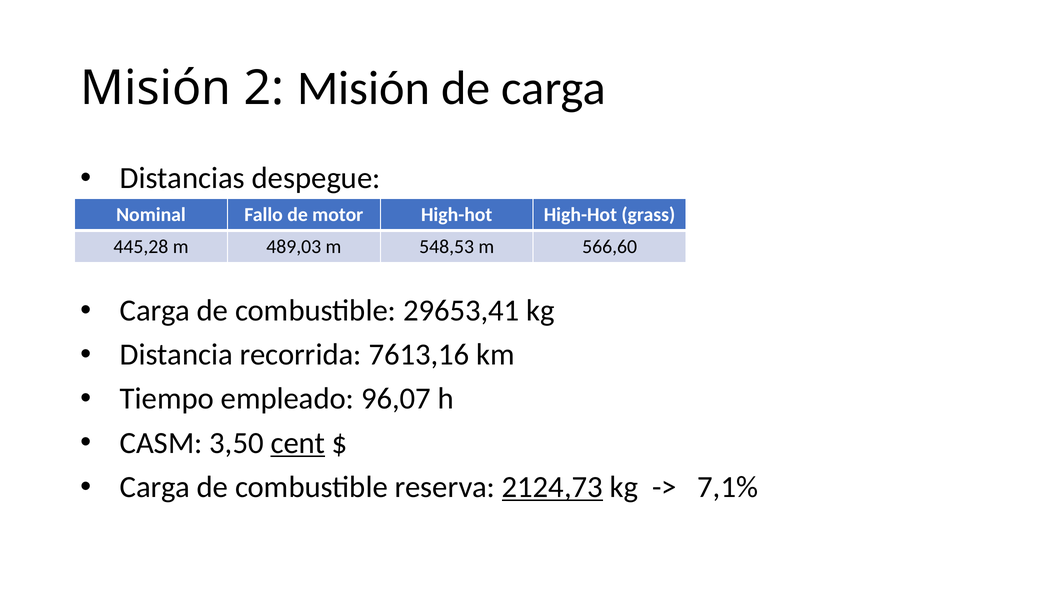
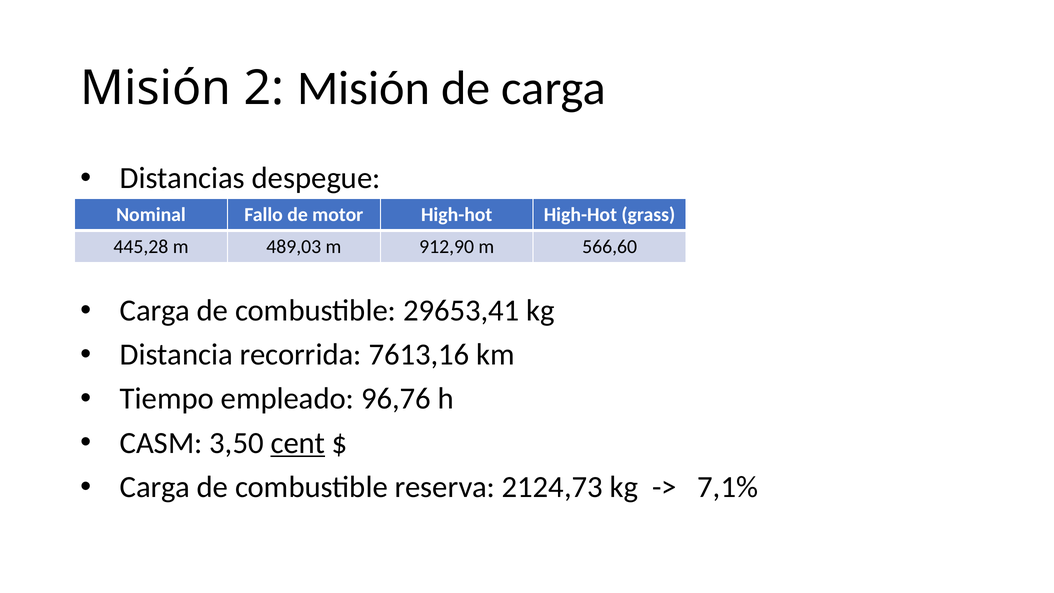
548,53: 548,53 -> 912,90
96,07: 96,07 -> 96,76
2124,73 underline: present -> none
